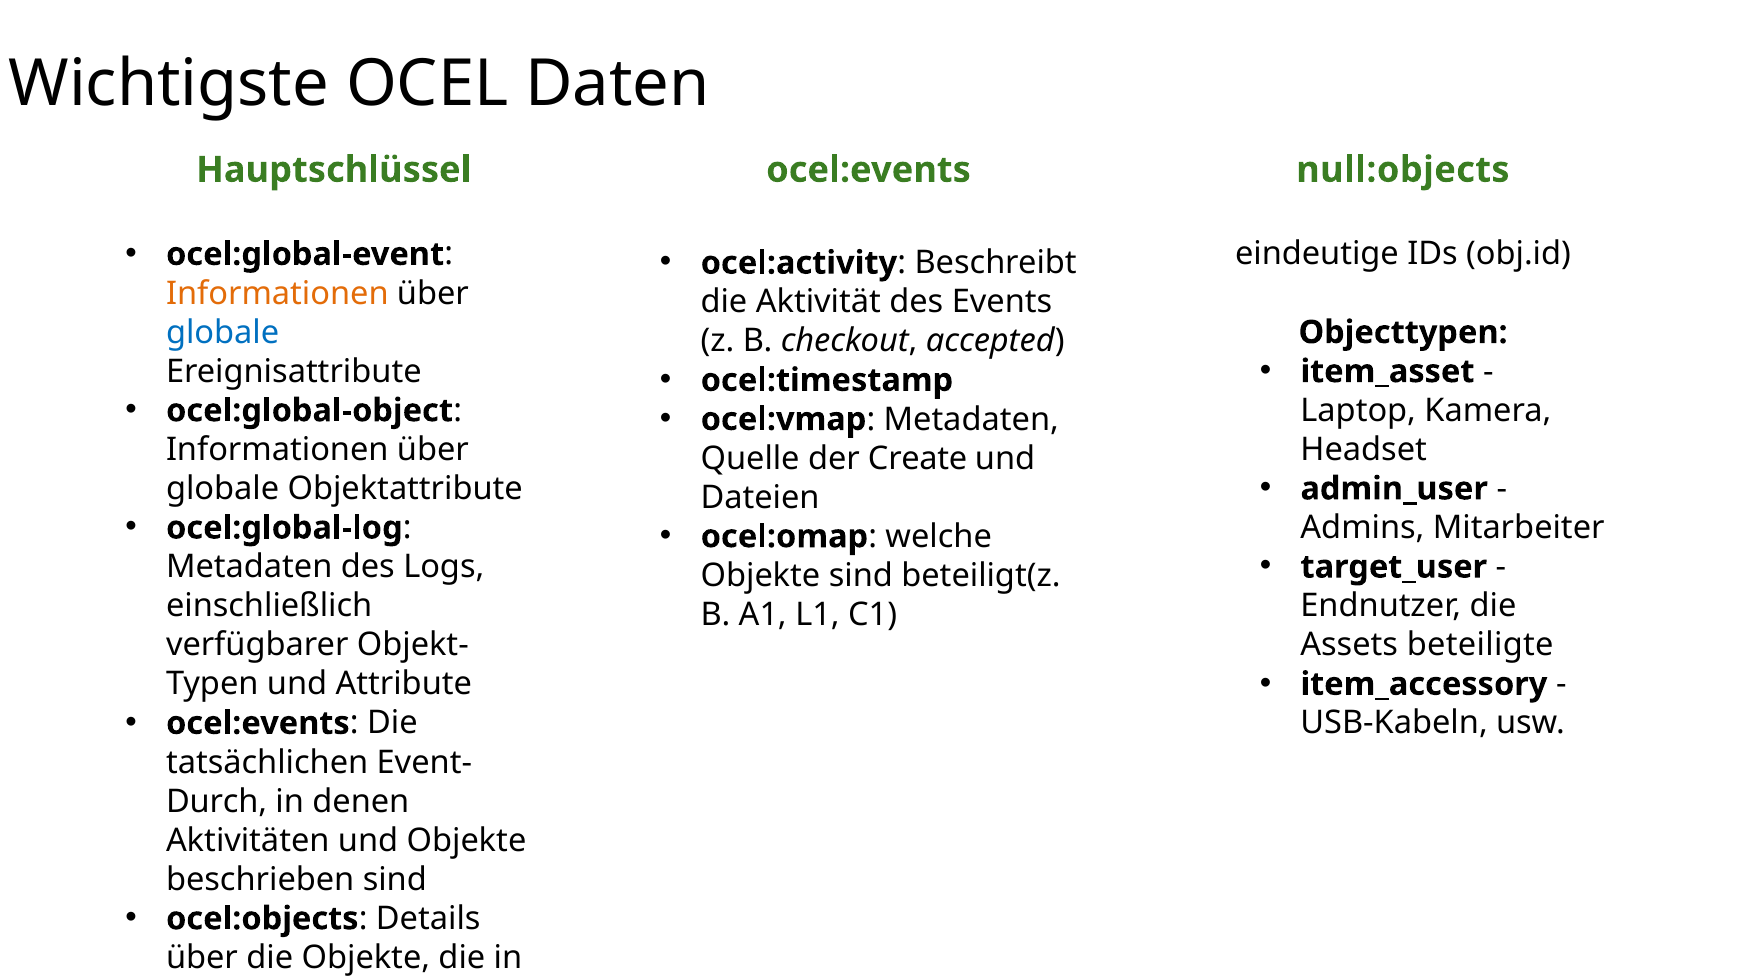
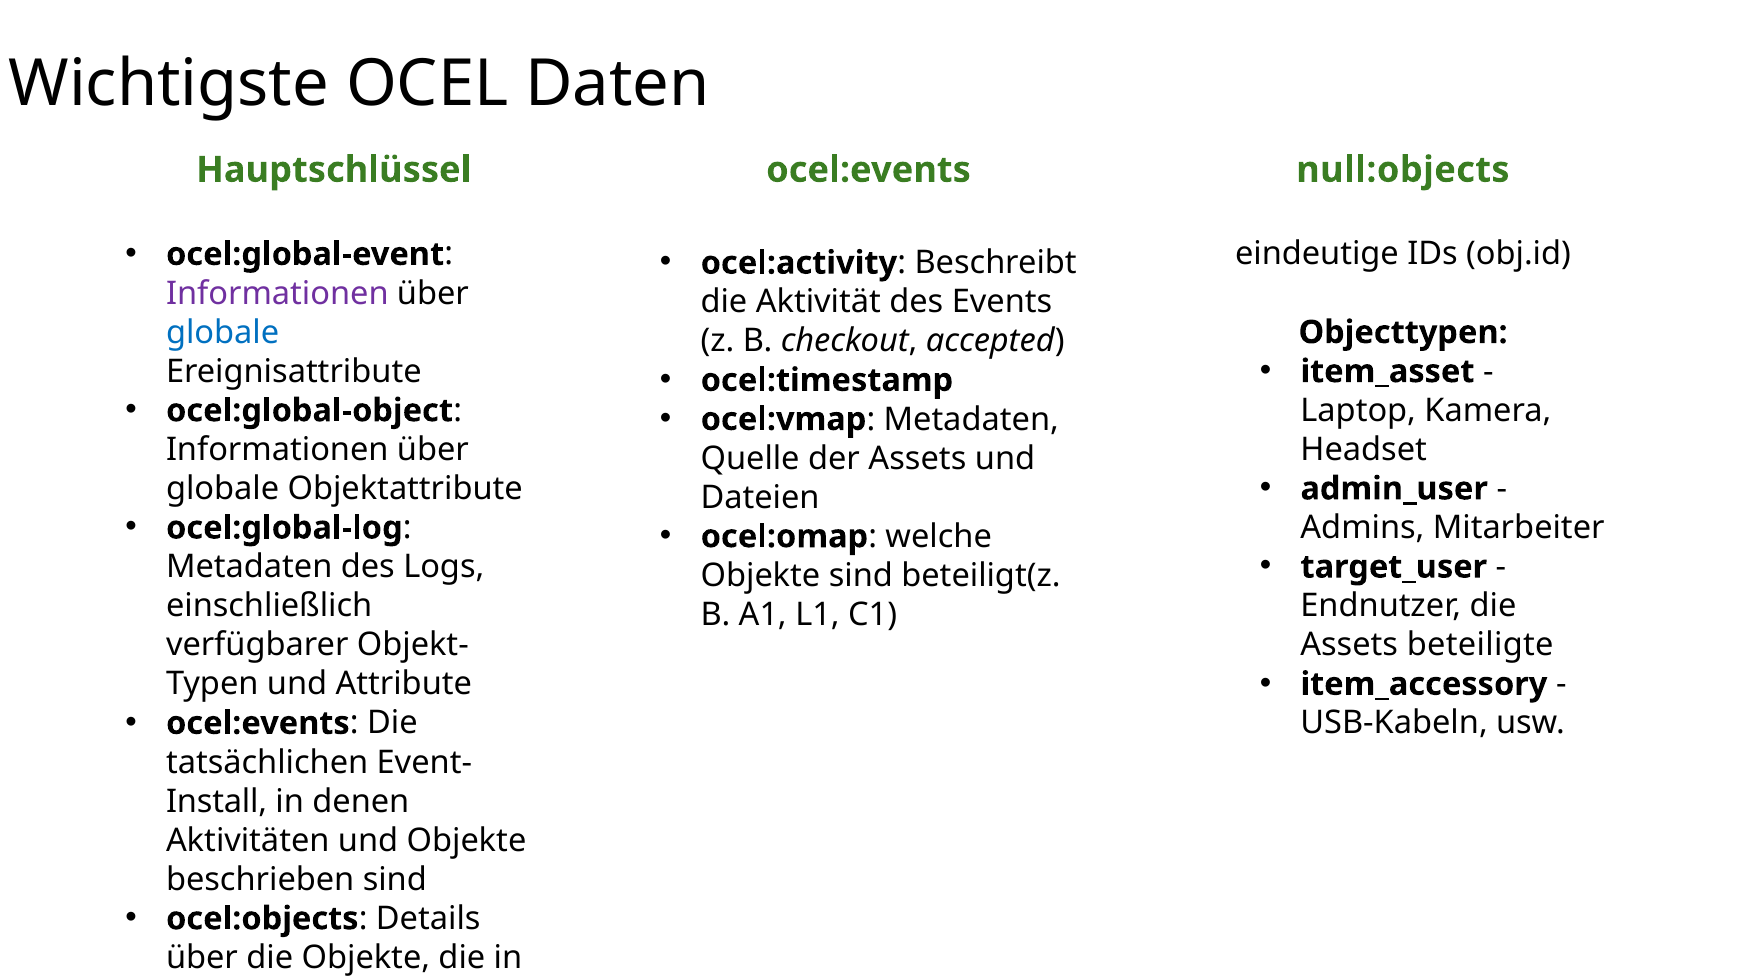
Informationen at (277, 293) colour: orange -> purple
der Create: Create -> Assets
Durch: Durch -> Install
